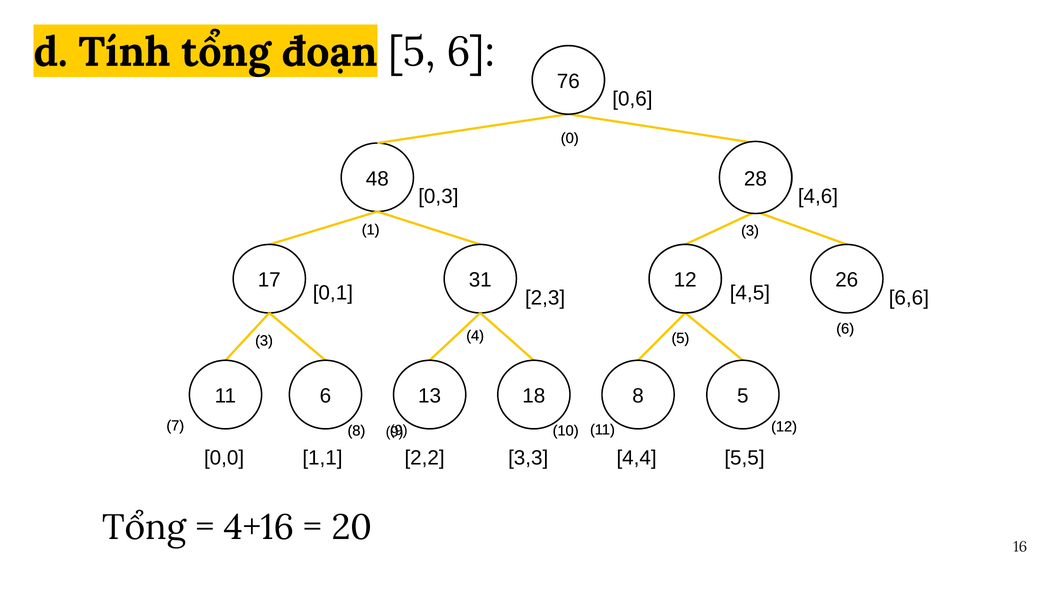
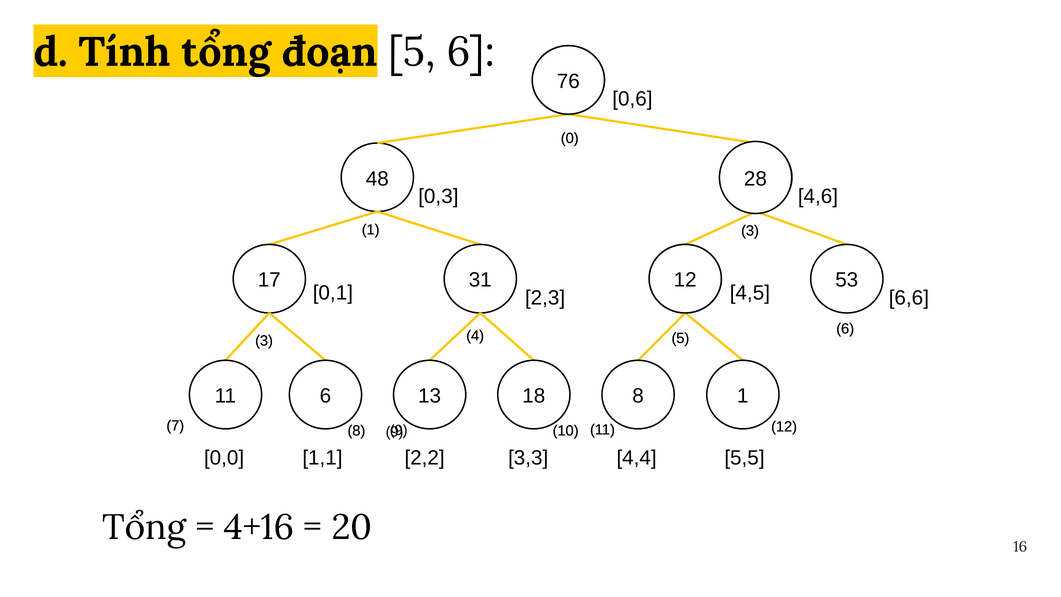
26: 26 -> 53
11 5: 5 -> 1
